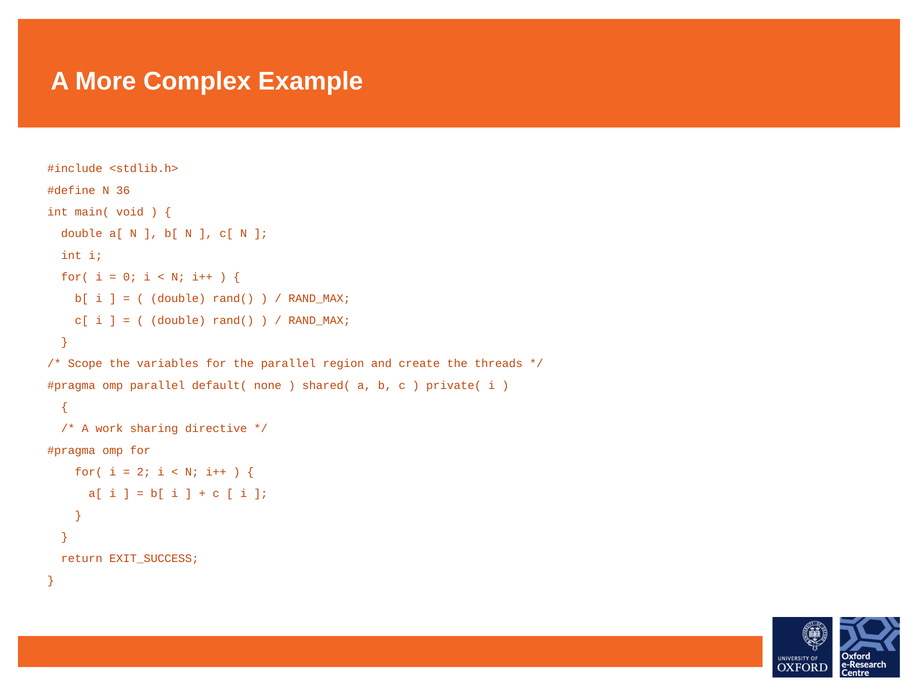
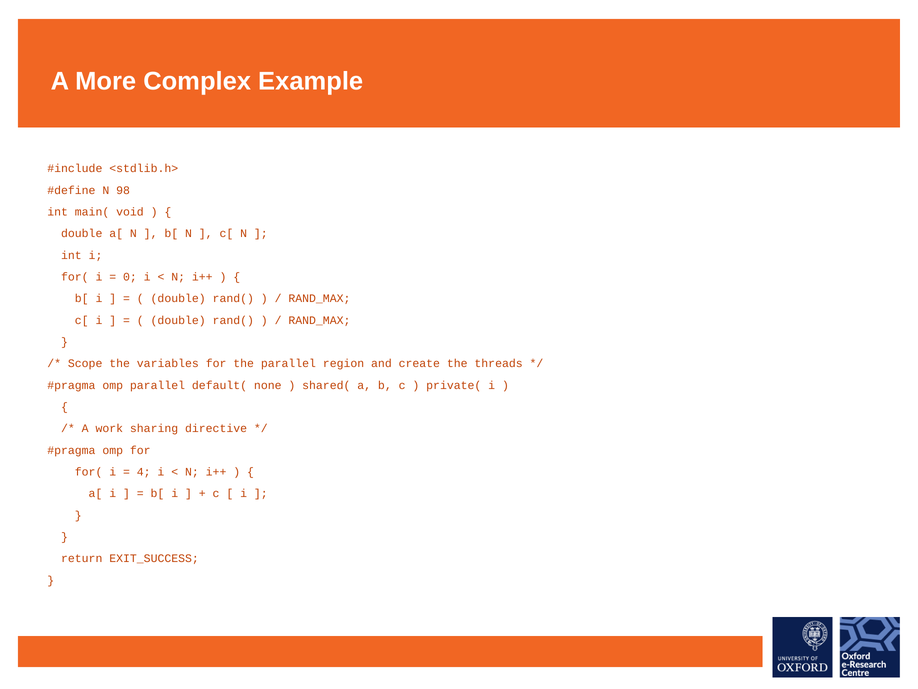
36: 36 -> 98
2: 2 -> 4
